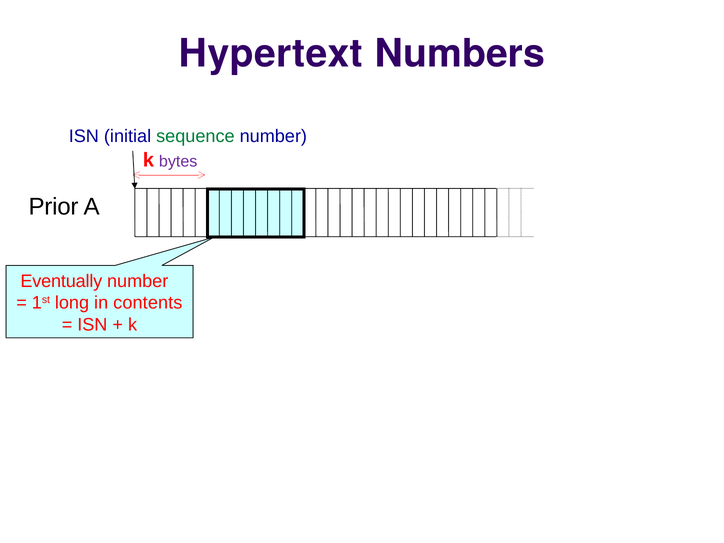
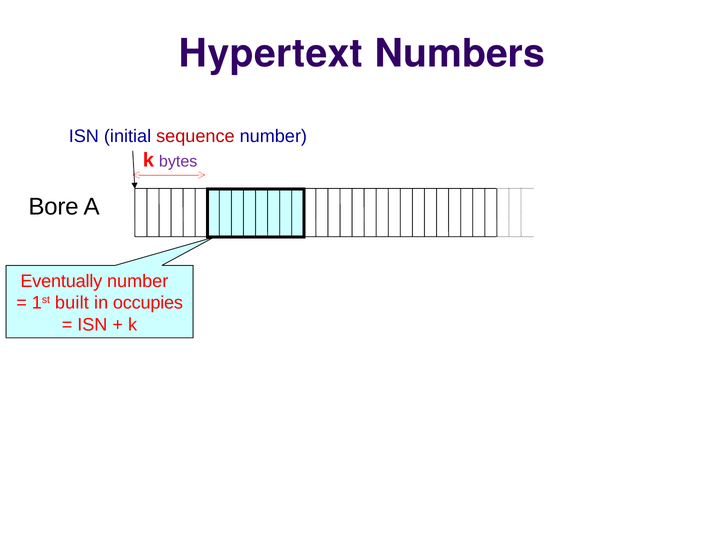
sequence colour: green -> red
Prior: Prior -> Bore
long: long -> built
contents: contents -> occupies
